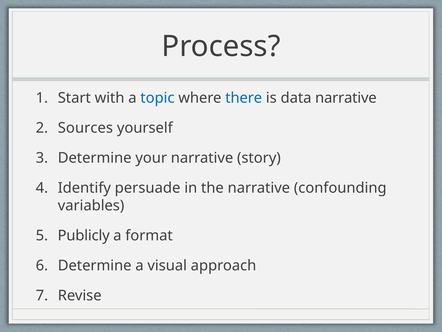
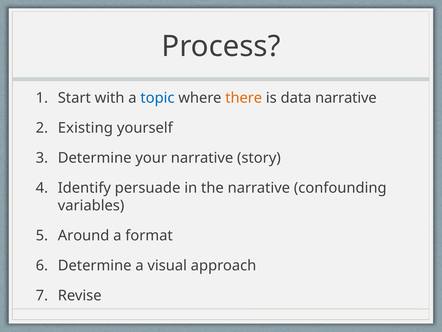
there colour: blue -> orange
Sources: Sources -> Existing
Publicly: Publicly -> Around
